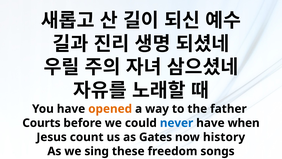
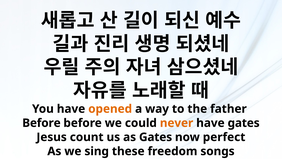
Courts at (41, 123): Courts -> Before
never colour: blue -> orange
have when: when -> gates
history: history -> perfect
